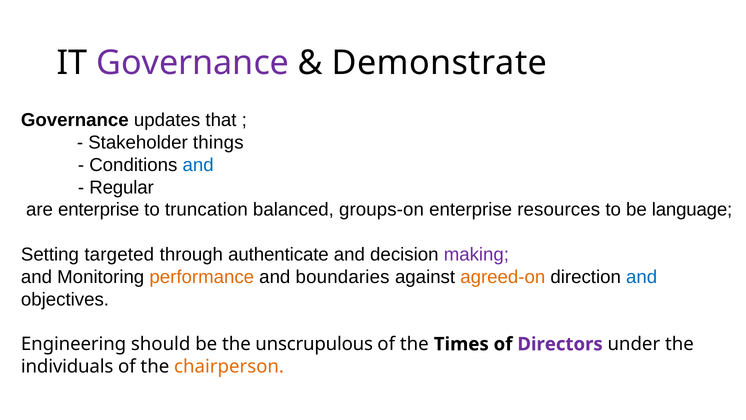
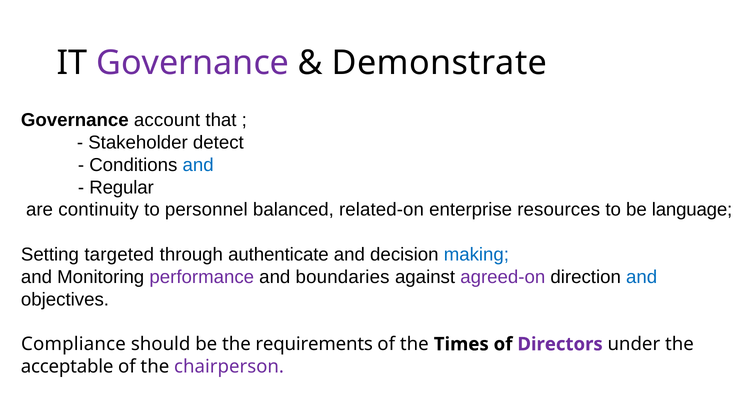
updates: updates -> account
things: things -> detect
are enterprise: enterprise -> continuity
truncation: truncation -> personnel
groups-on: groups-on -> related-on
making colour: purple -> blue
performance colour: orange -> purple
agreed-on colour: orange -> purple
Engineering: Engineering -> Compliance
unscrupulous: unscrupulous -> requirements
individuals: individuals -> acceptable
chairperson colour: orange -> purple
